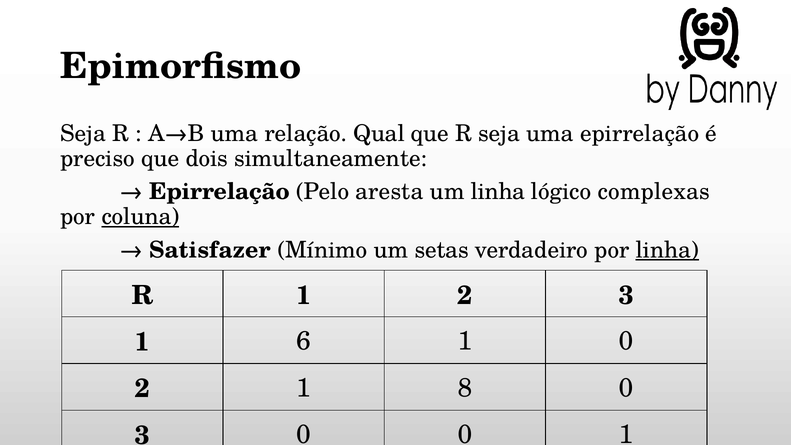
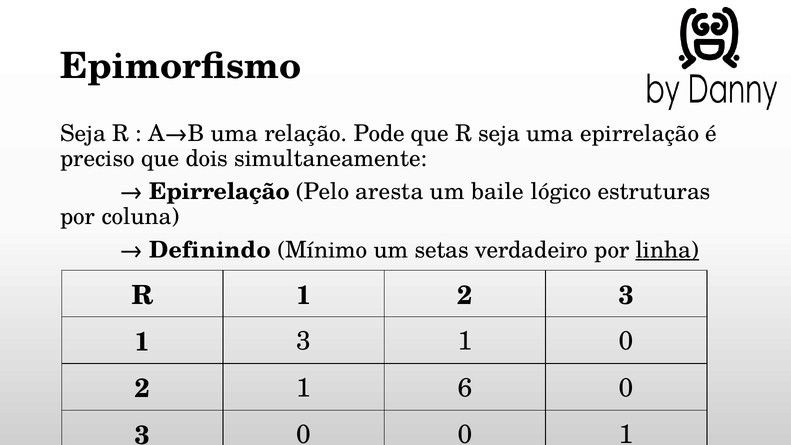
Qual: Qual -> Pode
um linha: linha -> baile
complexas: complexas -> estruturas
coluna underline: present -> none
Satisfazer: Satisfazer -> Definindo
1 6: 6 -> 3
8: 8 -> 6
